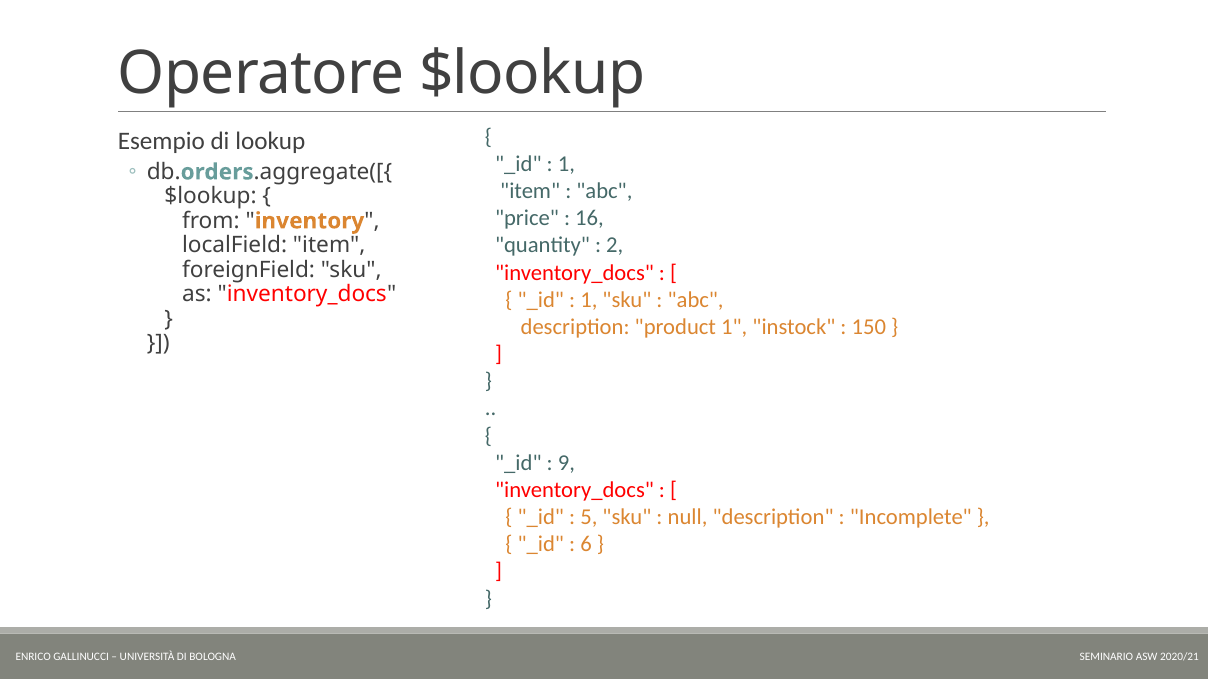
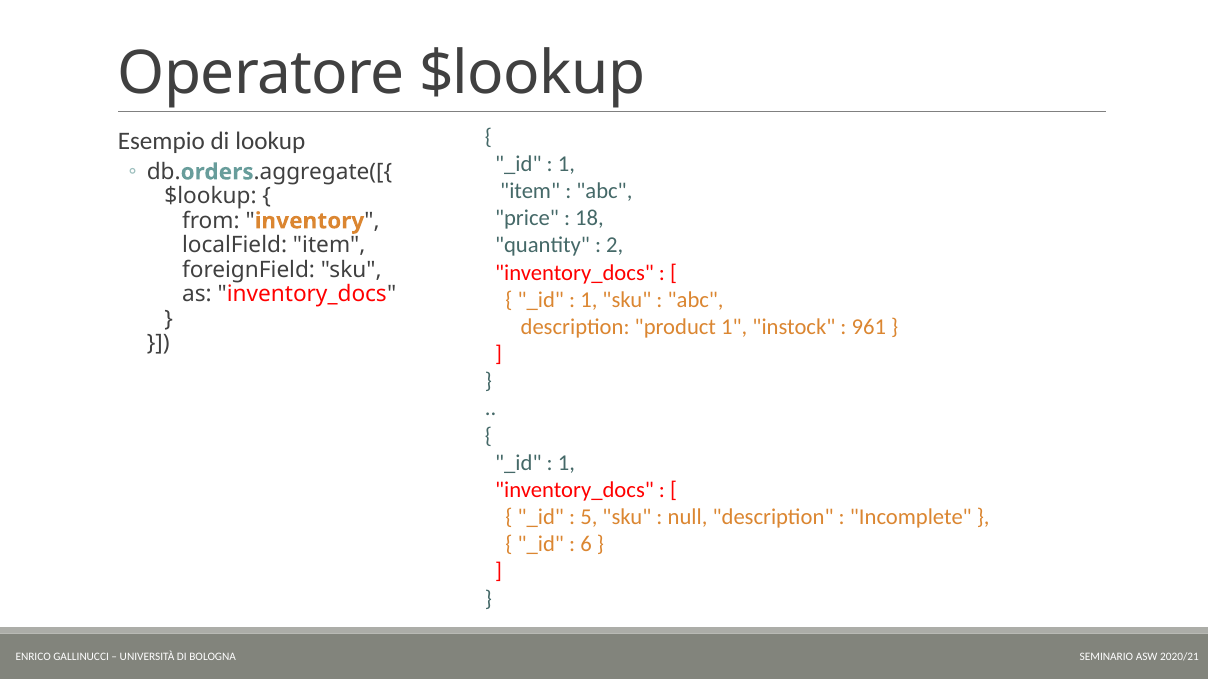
16: 16 -> 18
150: 150 -> 961
9 at (566, 463): 9 -> 1
